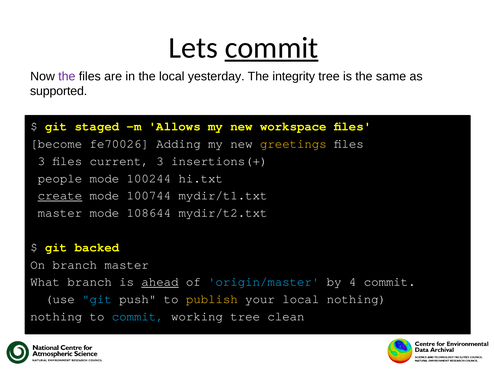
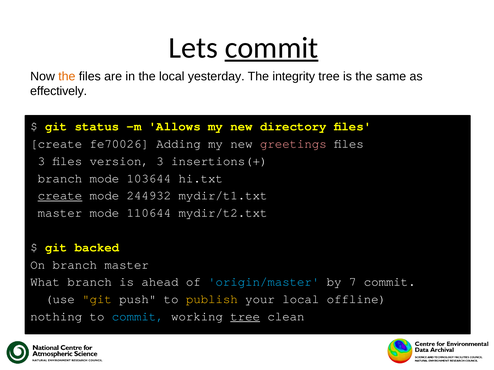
the at (67, 77) colour: purple -> orange
supported: supported -> effectively
staged: staged -> status
workspace: workspace -> directory
become at (56, 144): become -> create
greetings colour: yellow -> pink
current: current -> version
people at (60, 179): people -> branch
100244: 100244 -> 103644
100744: 100744 -> 244932
108644: 108644 -> 110644
ahead underline: present -> none
4: 4 -> 7
git at (97, 300) colour: light blue -> yellow
local nothing: nothing -> offline
tree at (245, 317) underline: none -> present
